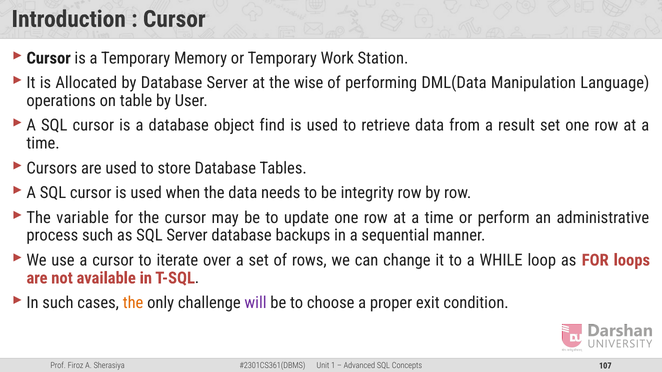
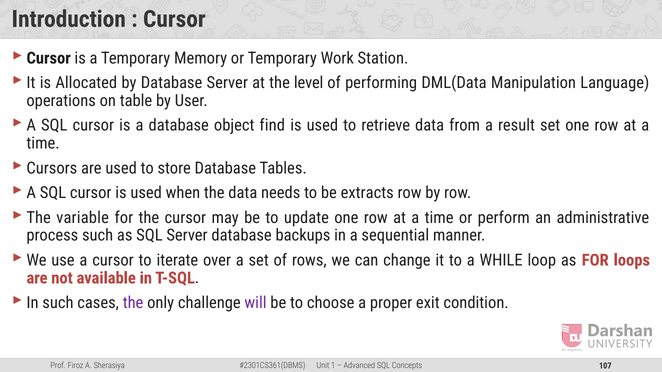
wise: wise -> level
integrity: integrity -> extracts
the at (133, 303) colour: orange -> purple
